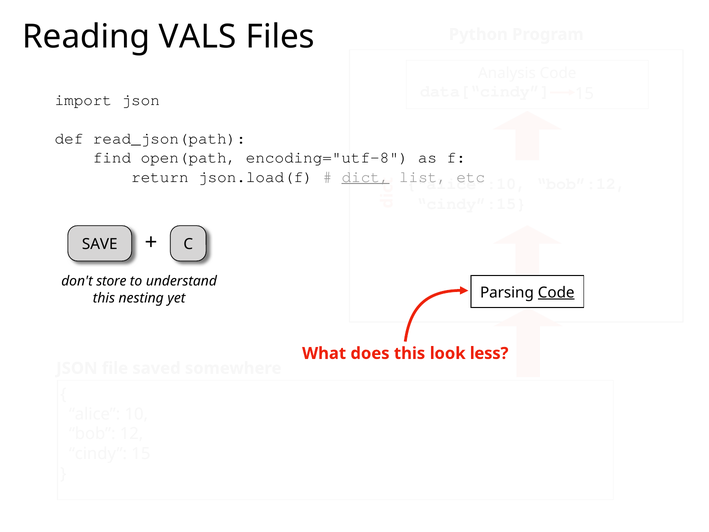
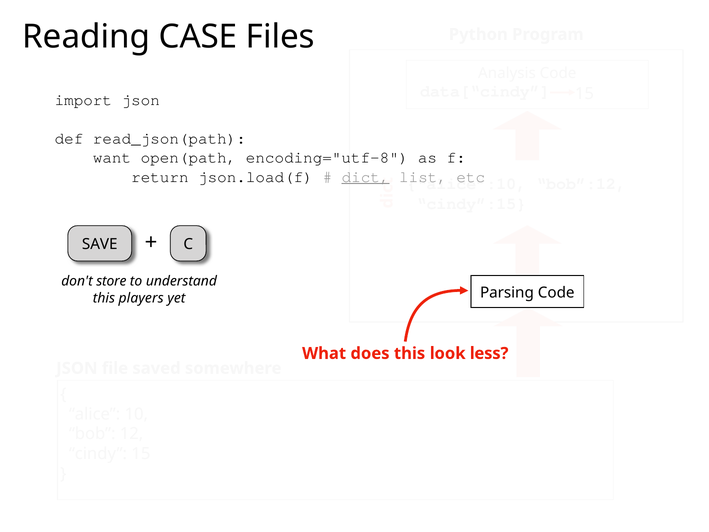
VALS: VALS -> CASE
find: find -> want
Code at (556, 292) underline: present -> none
nesting: nesting -> players
